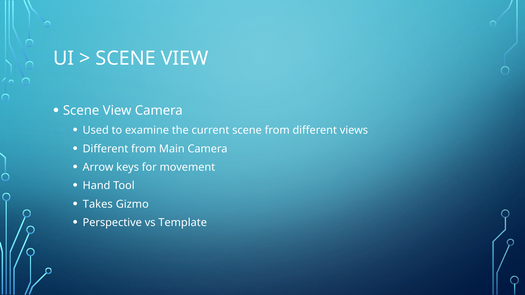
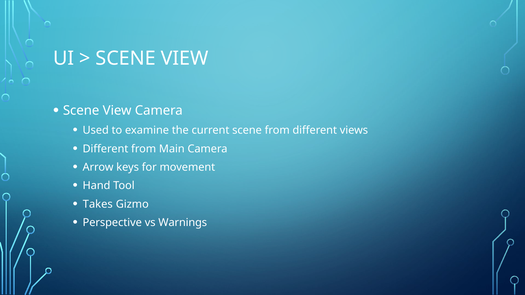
Template: Template -> Warnings
